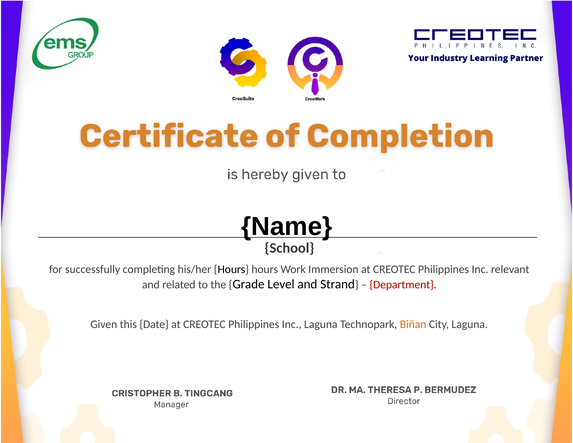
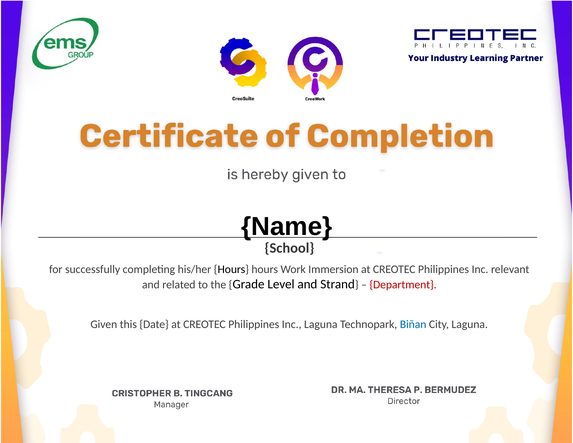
Biñan colour: orange -> blue
